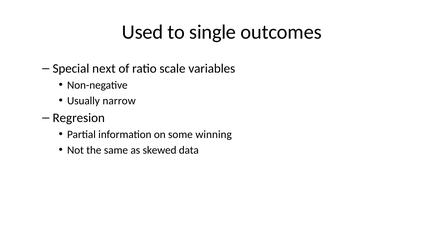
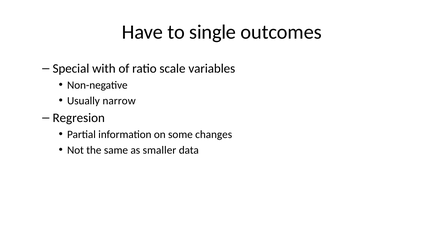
Used: Used -> Have
next: next -> with
winning: winning -> changes
skewed: skewed -> smaller
